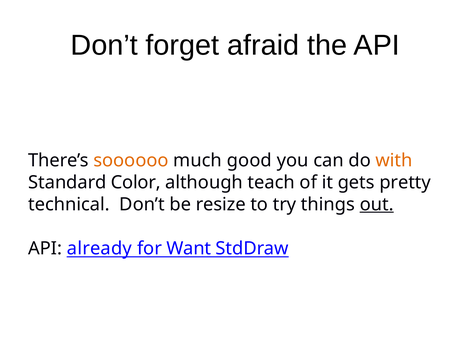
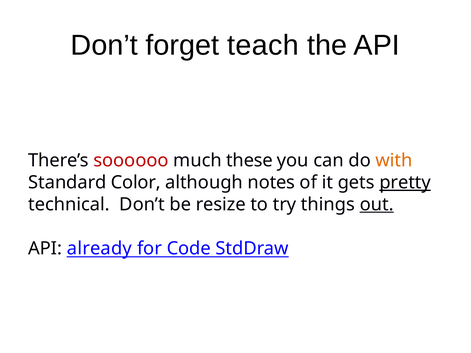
afraid: afraid -> teach
soooooo colour: orange -> red
good: good -> these
teach: teach -> notes
pretty underline: none -> present
Want: Want -> Code
